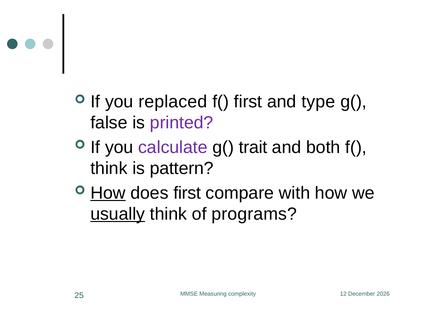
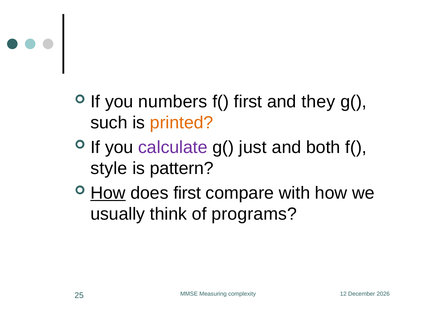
replaced: replaced -> numbers
type: type -> they
false: false -> such
printed colour: purple -> orange
trait: trait -> just
think at (109, 169): think -> style
usually underline: present -> none
